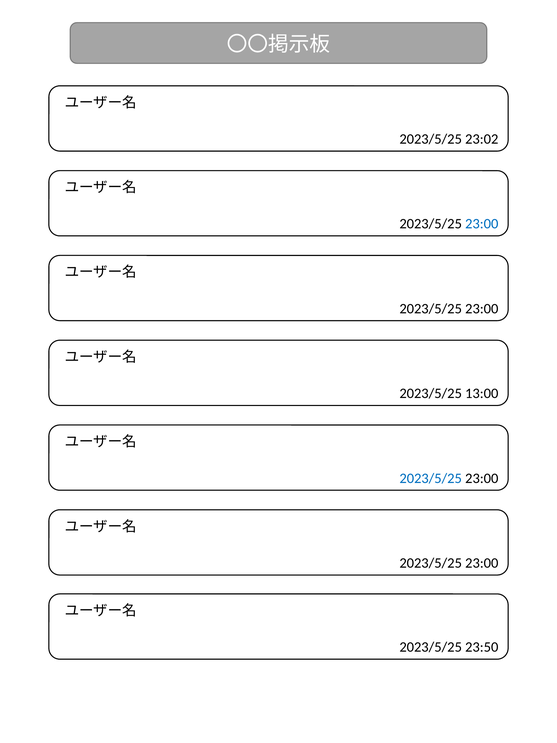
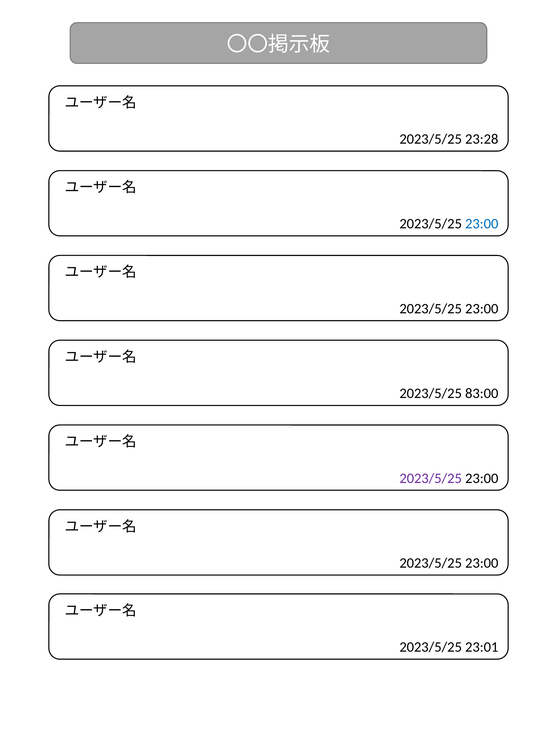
23:02: 23:02 -> 23:28
13:00: 13:00 -> 83:00
2023/5/25 at (431, 478) colour: blue -> purple
23:50: 23:50 -> 23:01
